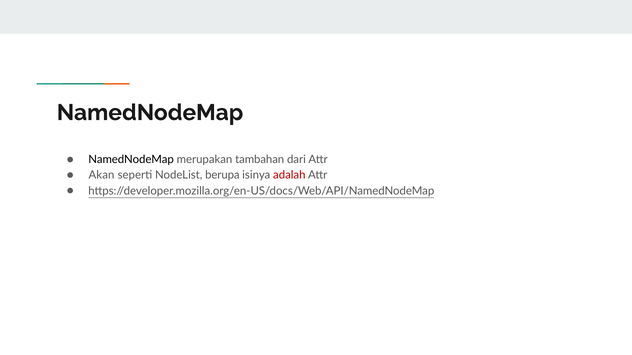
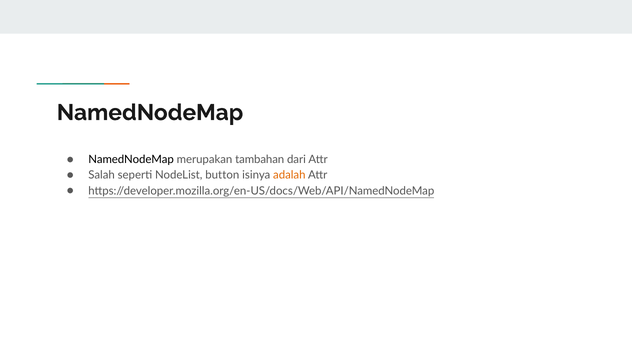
Akan: Akan -> Salah
berupa: berupa -> button
adalah colour: red -> orange
